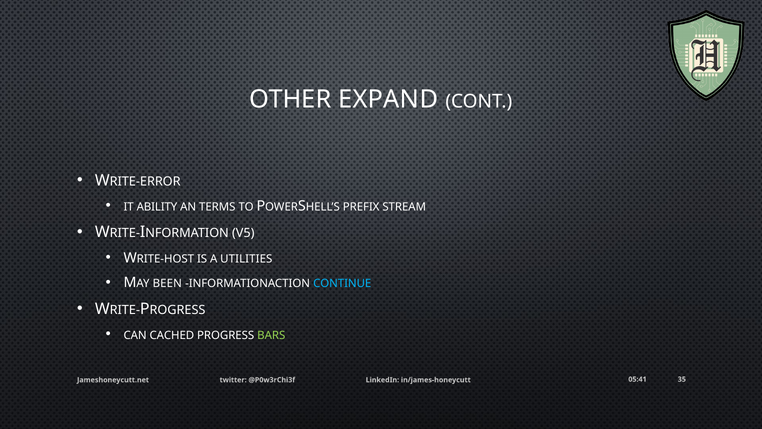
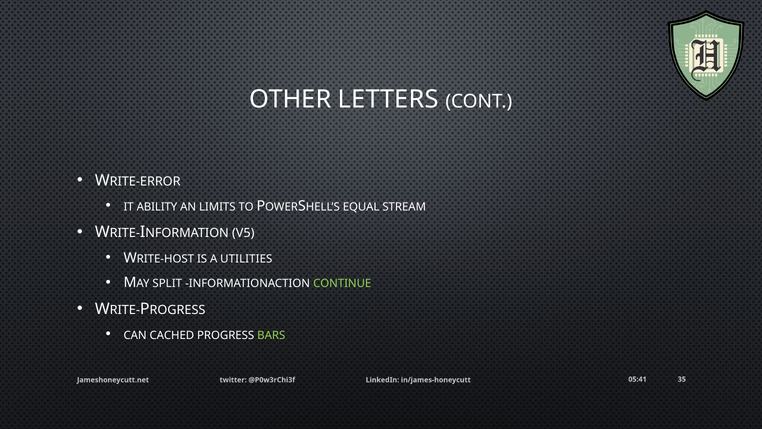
EXPAND: EXPAND -> LETTERS
TERMS: TERMS -> LIMITS
PREFIX: PREFIX -> EQUAL
BEEN: BEEN -> SPLIT
CONTINUE colour: light blue -> light green
